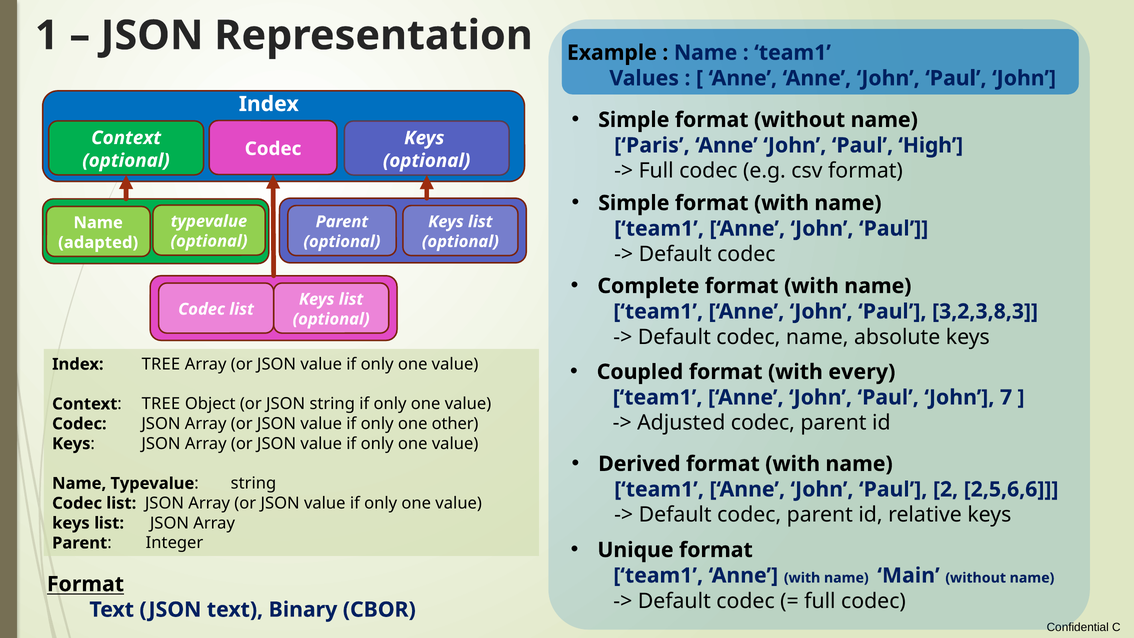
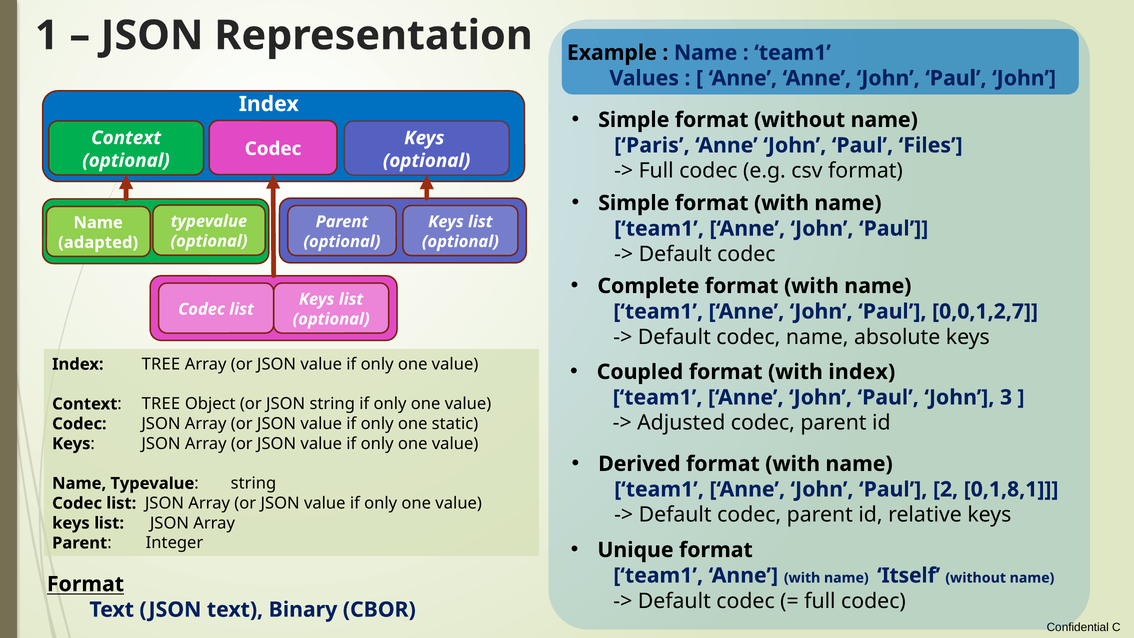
High: High -> Files
3,2,3,8,3: 3,2,3,8,3 -> 0,0,1,2,7
with every: every -> index
7: 7 -> 3
other: other -> static
2,5,6,6: 2,5,6,6 -> 0,1,8,1
Main: Main -> Itself
